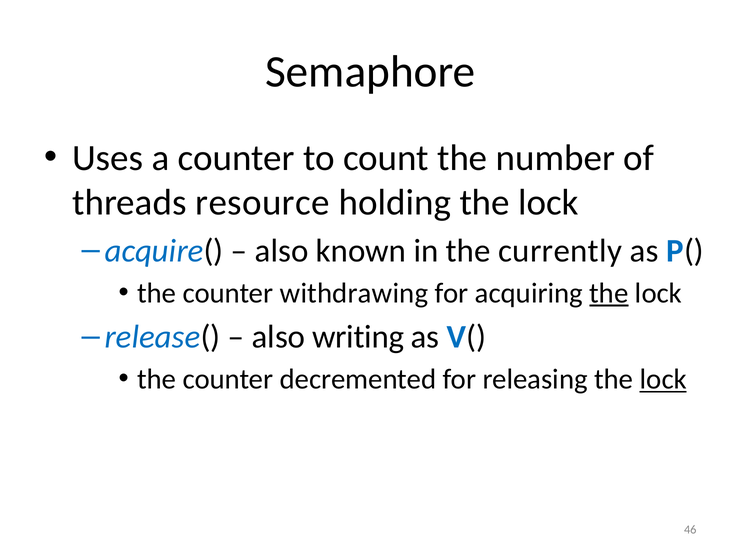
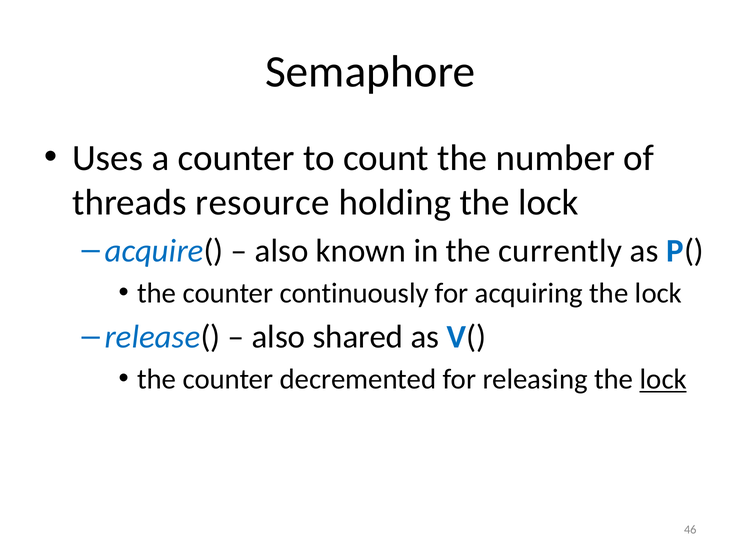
withdrawing: withdrawing -> continuously
the at (609, 293) underline: present -> none
writing: writing -> shared
